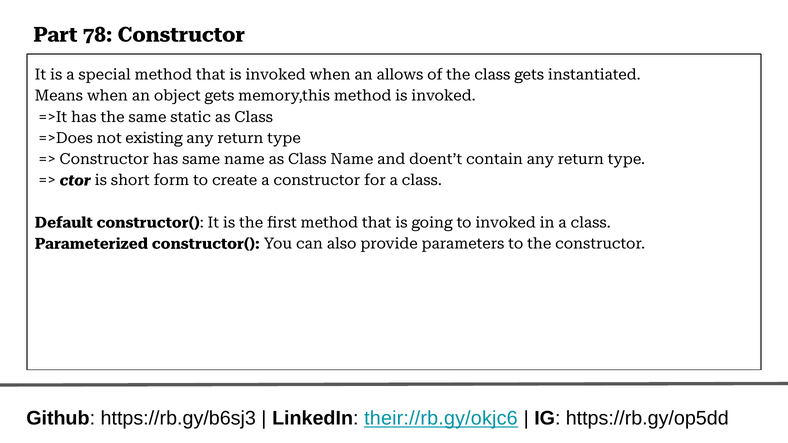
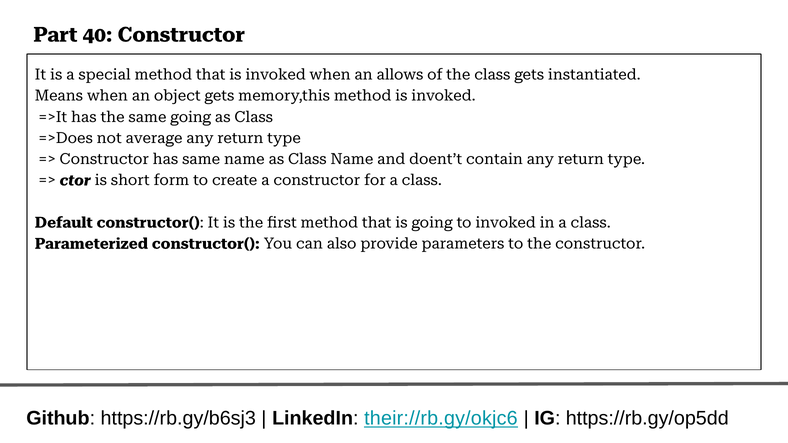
78: 78 -> 40
same static: static -> going
existing: existing -> average
